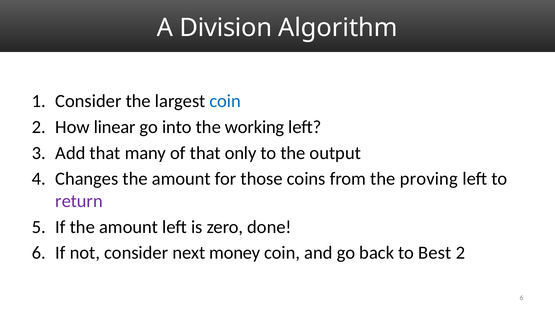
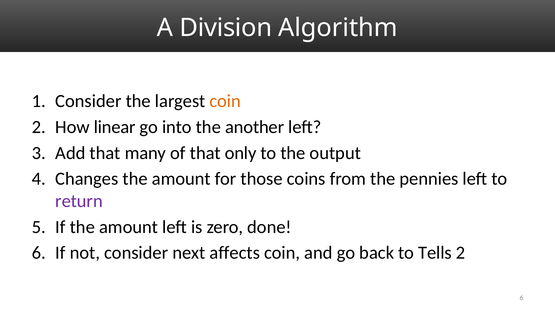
coin at (225, 101) colour: blue -> orange
working: working -> another
proving: proving -> pennies
money: money -> affects
Best: Best -> Tells
